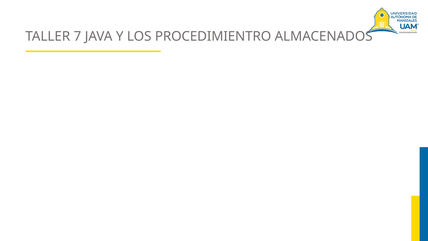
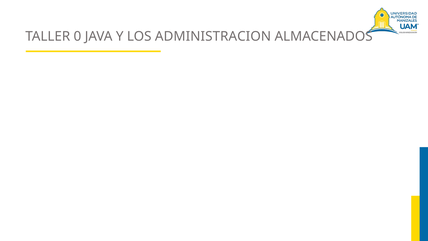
7: 7 -> 0
PROCEDIMIENTRO: PROCEDIMIENTRO -> ADMINISTRACION
